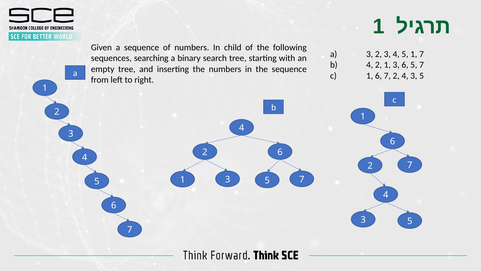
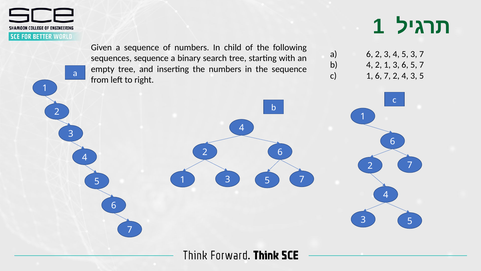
a 3: 3 -> 6
4 5 1: 1 -> 3
sequences searching: searching -> sequence
